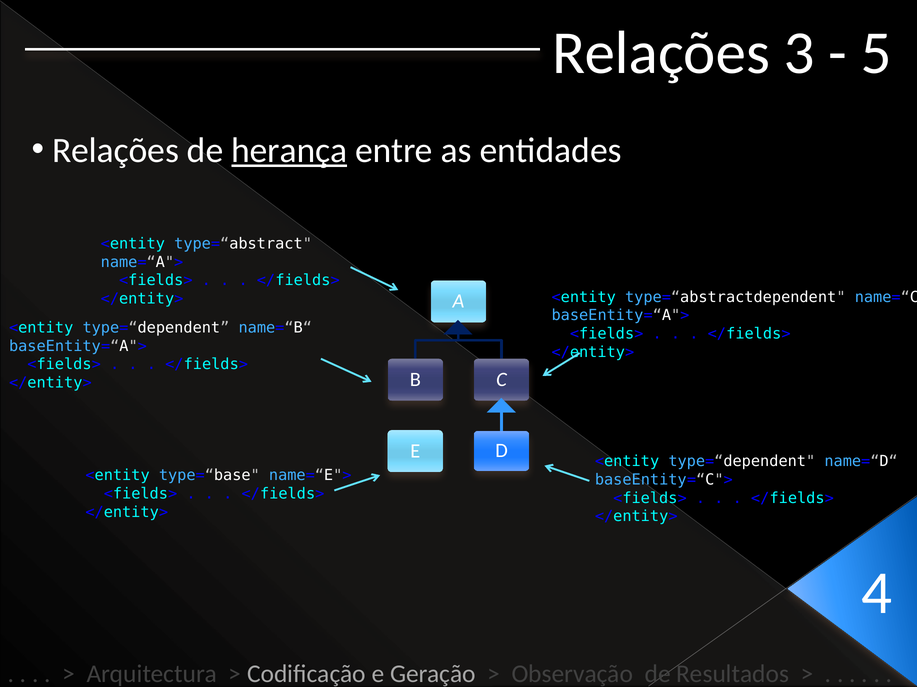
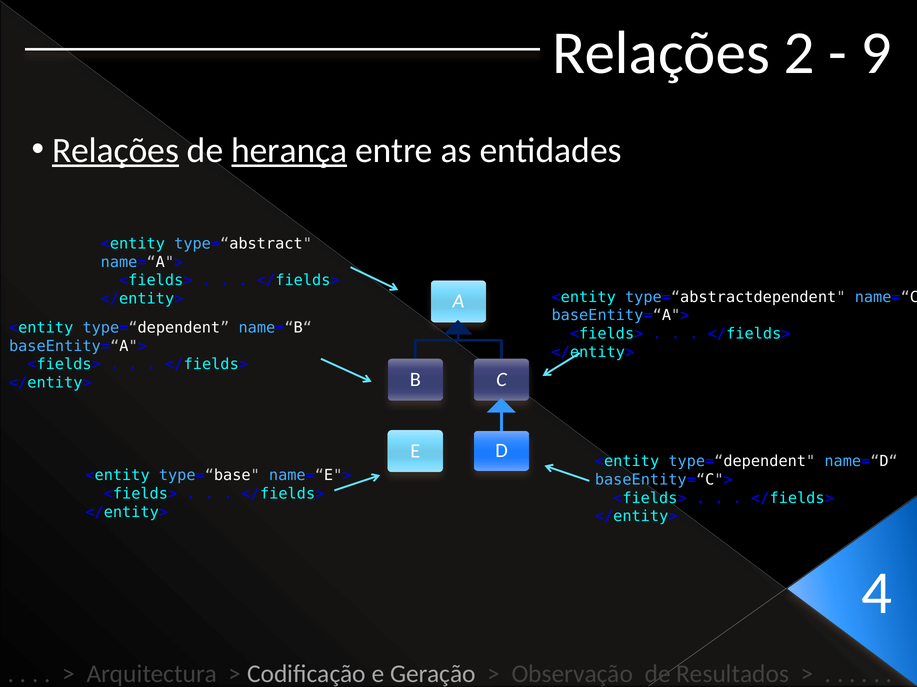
3: 3 -> 2
5: 5 -> 9
Relações at (116, 151) underline: none -> present
